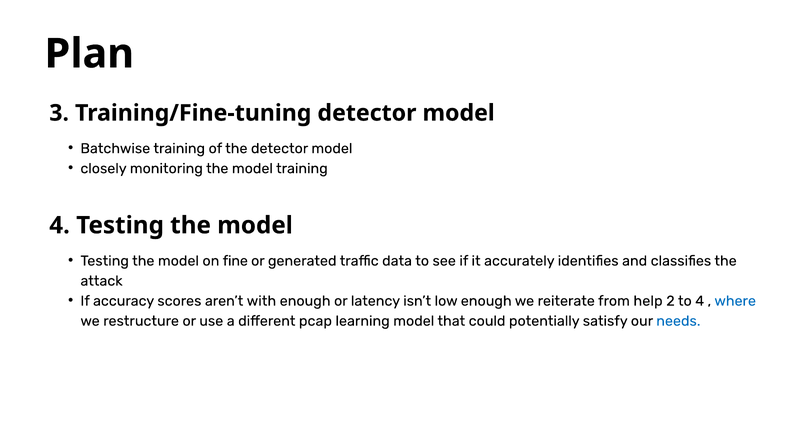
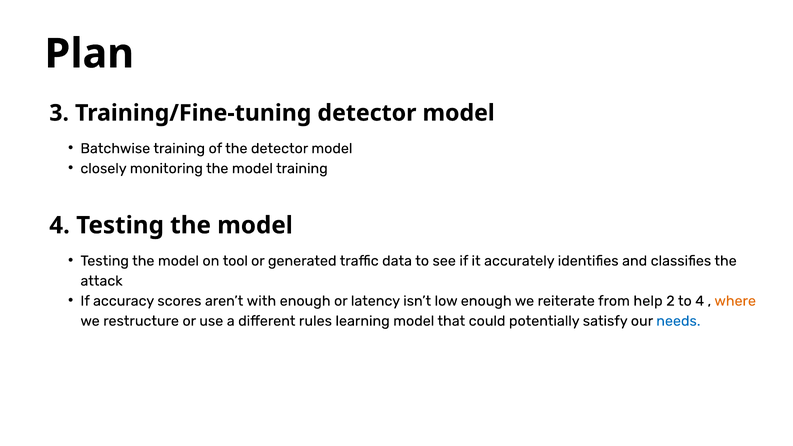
fine: fine -> tool
where colour: blue -> orange
pcap: pcap -> rules
